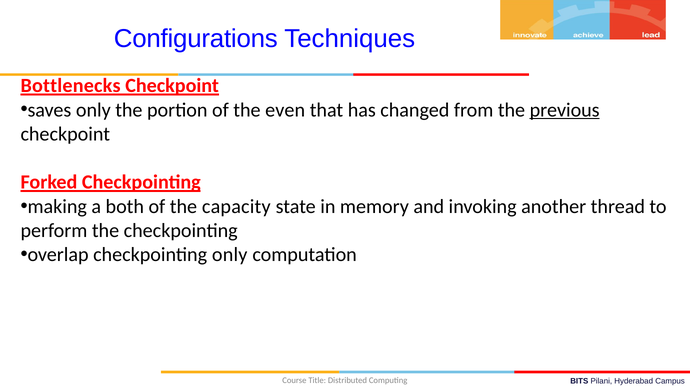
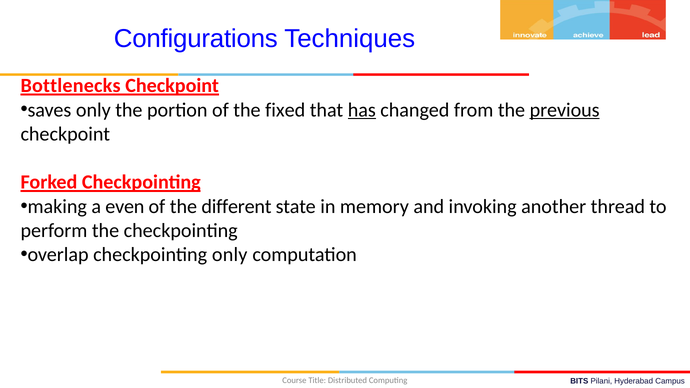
even: even -> fixed
has underline: none -> present
both: both -> even
capacity: capacity -> different
